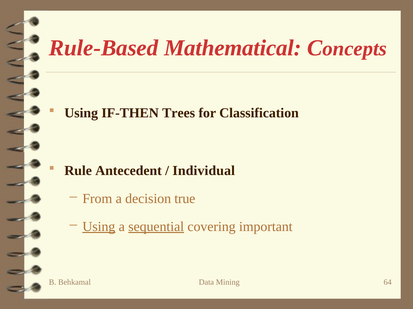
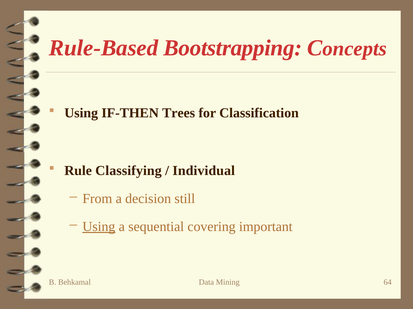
Mathematical: Mathematical -> Bootstrapping
Antecedent: Antecedent -> Classifying
true: true -> still
sequential underline: present -> none
